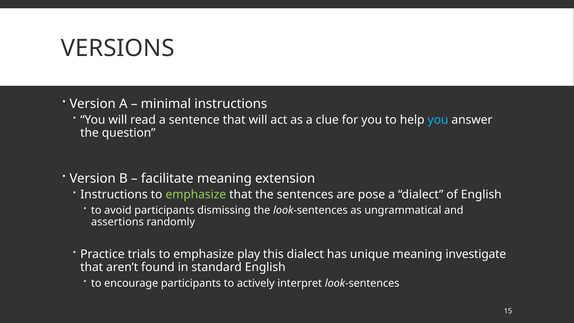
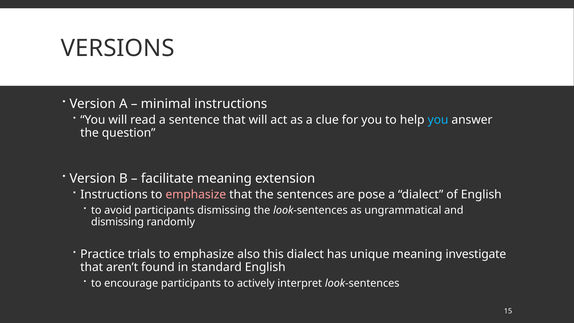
emphasize at (196, 194) colour: light green -> pink
assertions at (117, 222): assertions -> dismissing
play: play -> also
